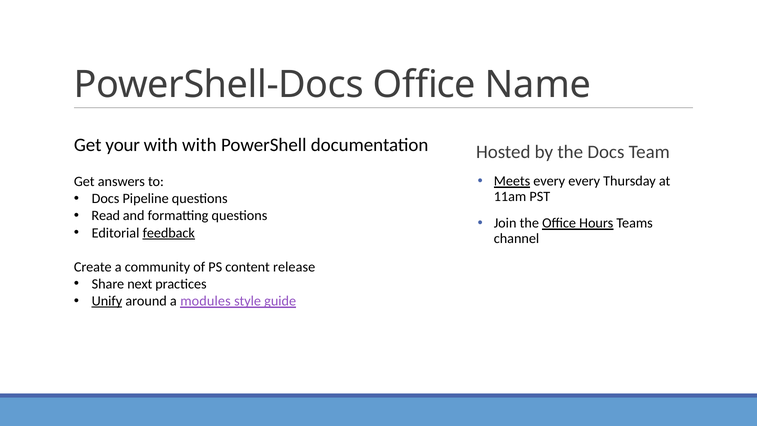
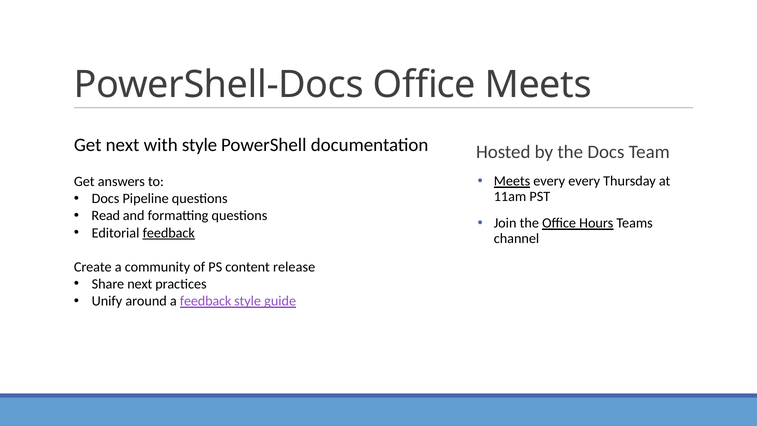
Office Name: Name -> Meets
Get your: your -> next
with with: with -> style
Unify underline: present -> none
a modules: modules -> feedback
